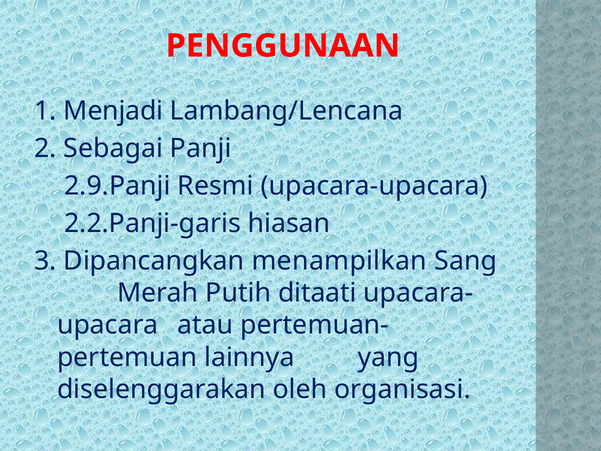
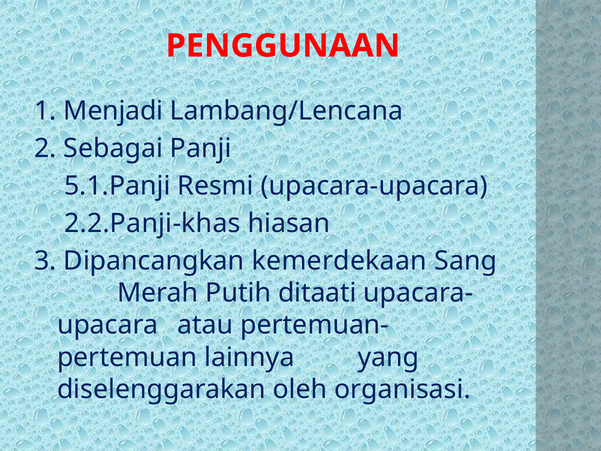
2.9.Panji: 2.9.Panji -> 5.1.Panji
2.2.Panji-garis: 2.2.Panji-garis -> 2.2.Panji-khas
menampilkan: menampilkan -> kemerdekaan
